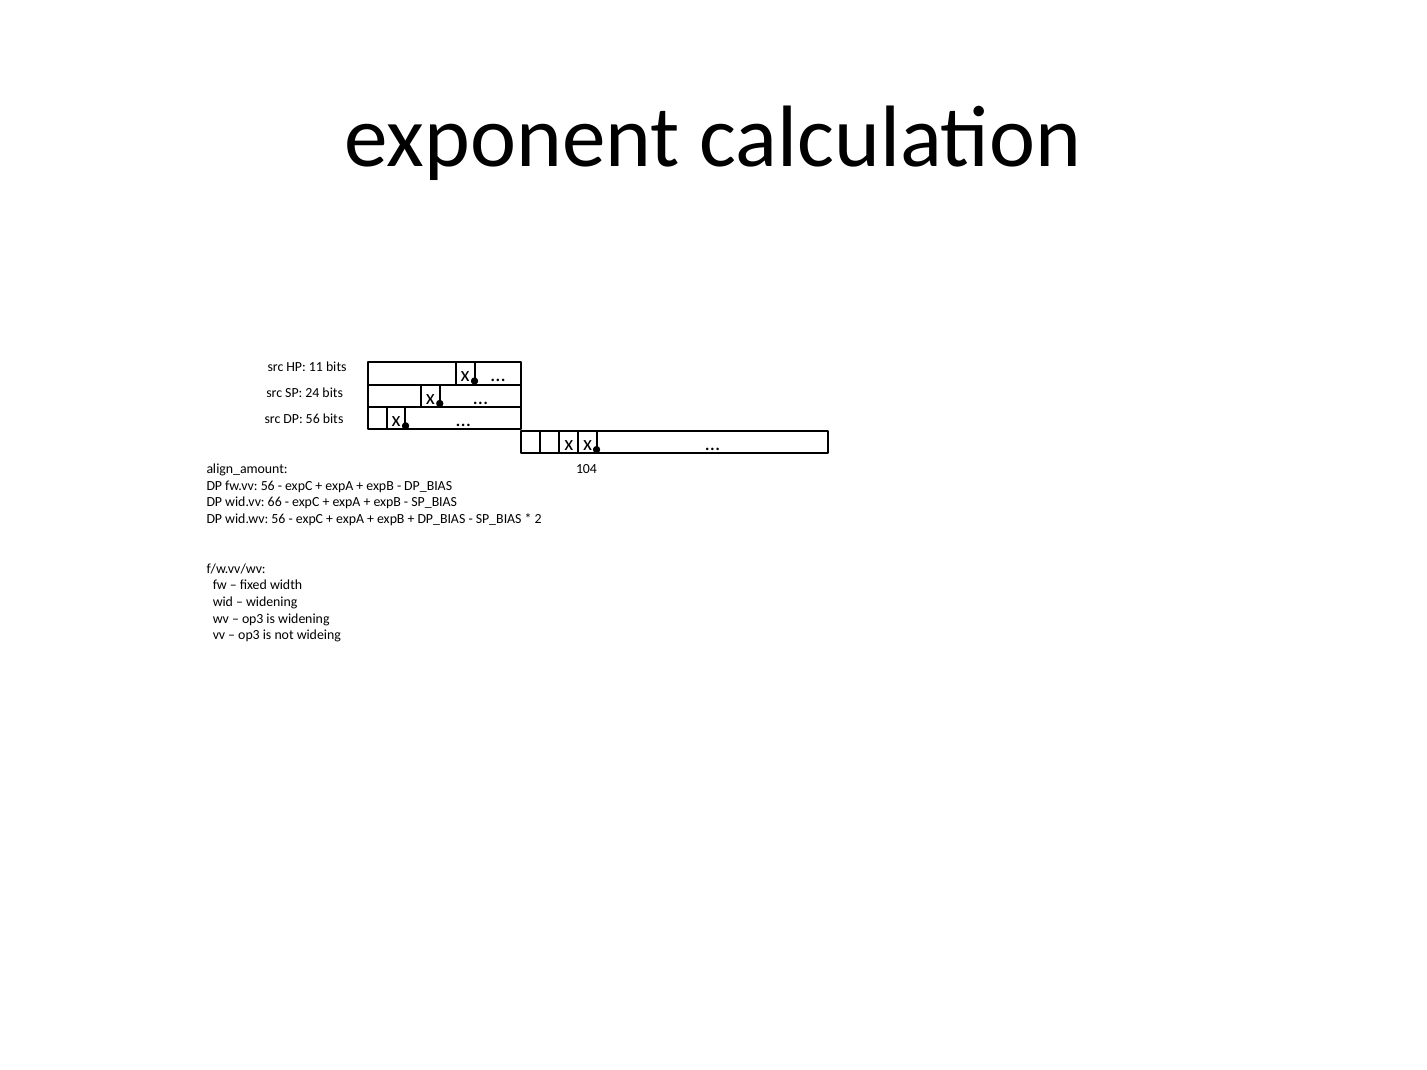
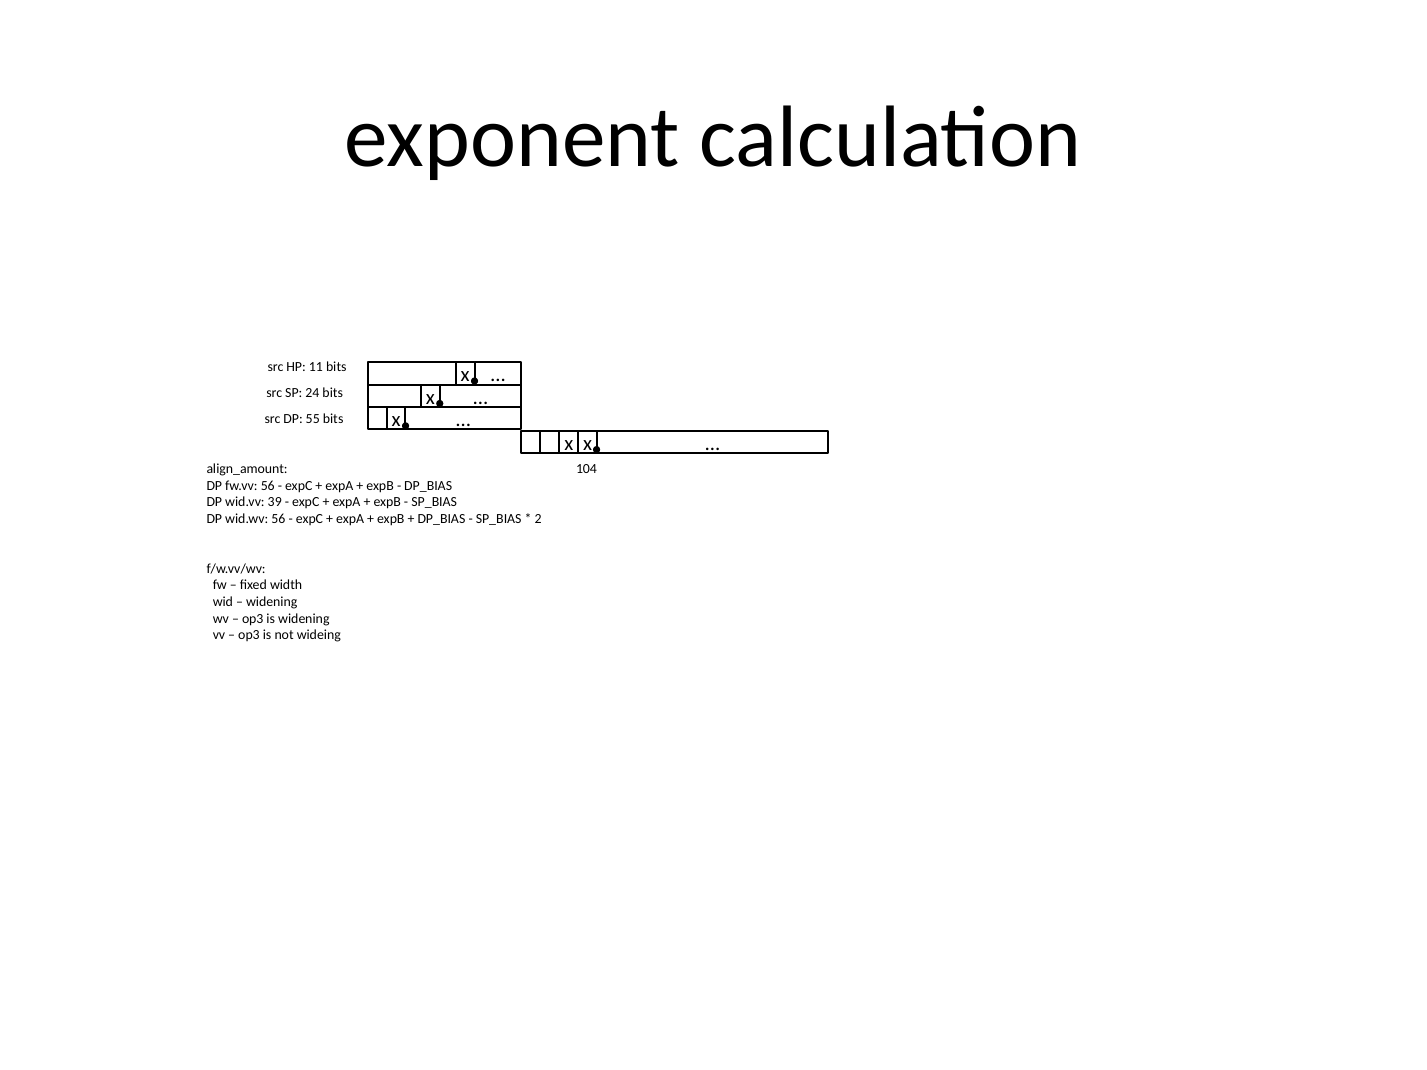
DP 56: 56 -> 55
66: 66 -> 39
